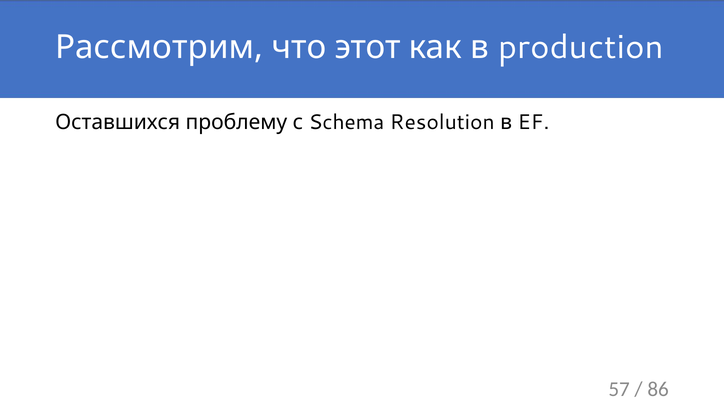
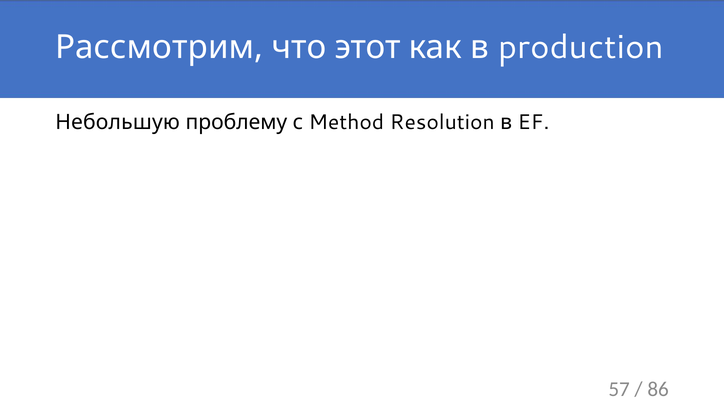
Оставшихся: Оставшихся -> Небольшую
Schema: Schema -> Method
